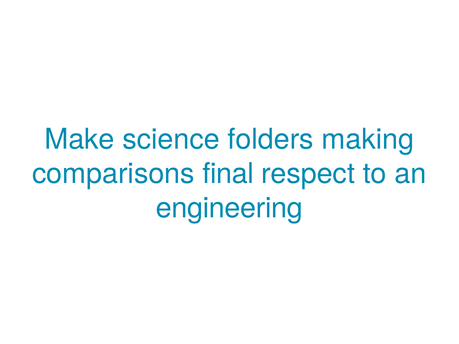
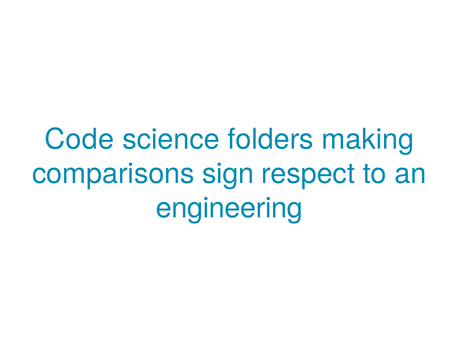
Make: Make -> Code
final: final -> sign
